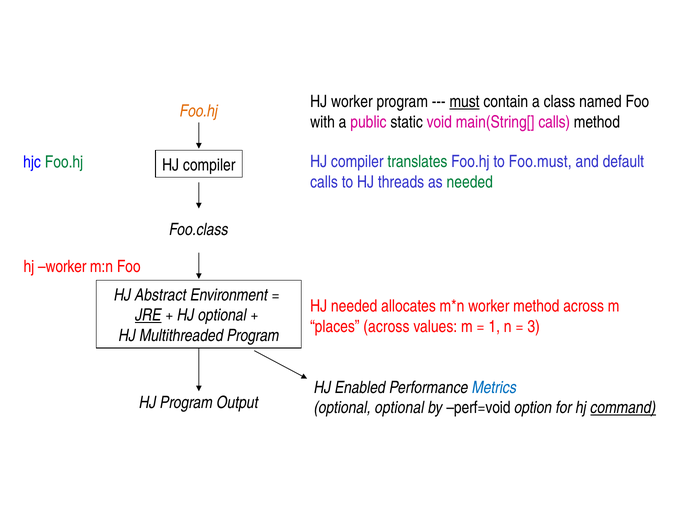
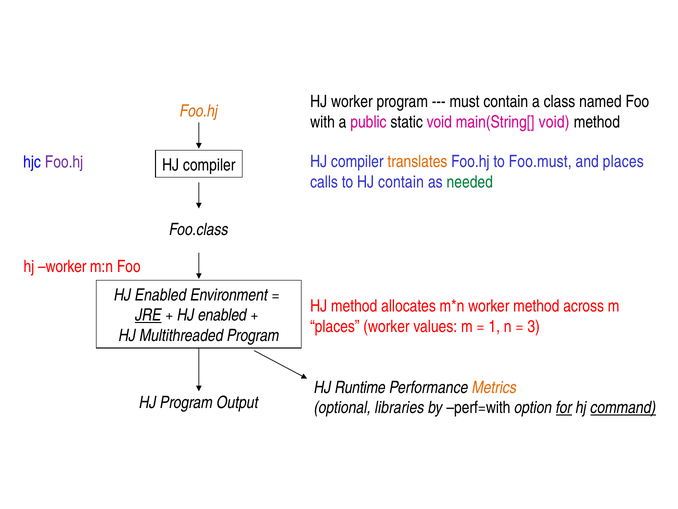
must underline: present -> none
main(String[ calls: calls -> void
Foo.hj at (64, 162) colour: green -> purple
translates colour: green -> orange
and default: default -> places
HJ threads: threads -> contain
Abstract at (161, 295): Abstract -> Enabled
HJ needed: needed -> method
optional at (222, 315): optional -> enabled
places across: across -> worker
Enabled: Enabled -> Runtime
Metrics colour: blue -> orange
optional optional: optional -> libraries
perf=void: perf=void -> perf=with
for underline: none -> present
